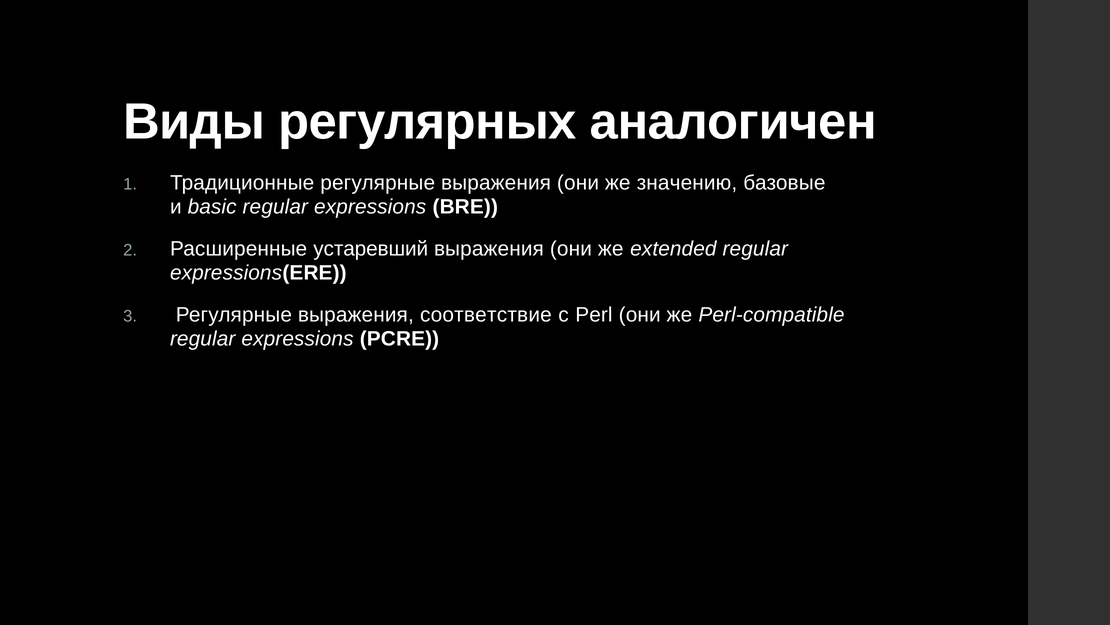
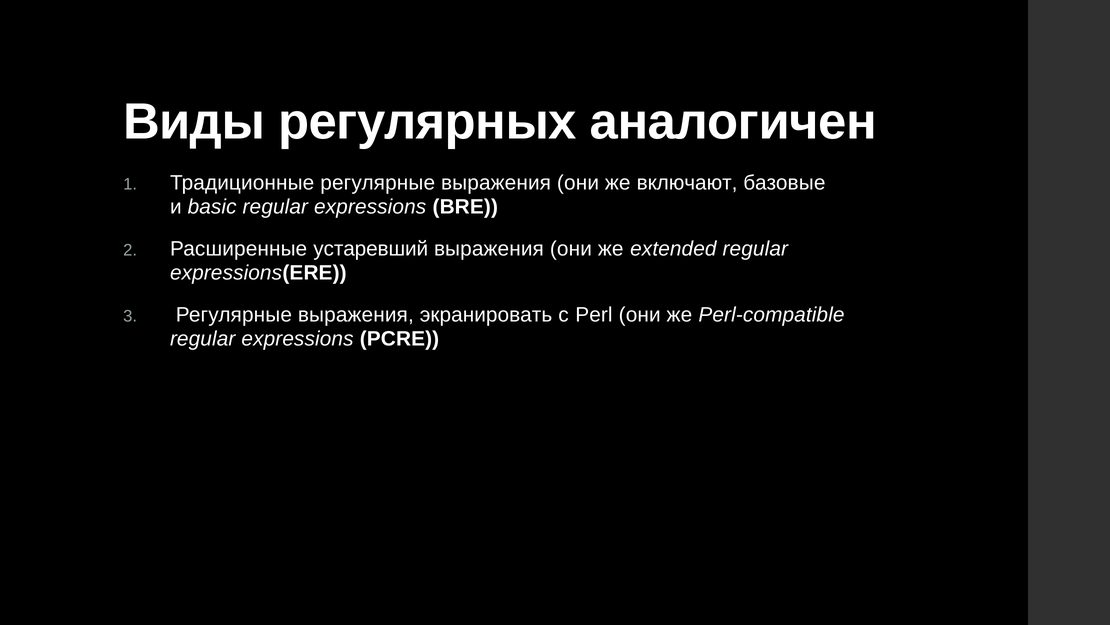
значению: значению -> включают
соответствие: соответствие -> экранировать
